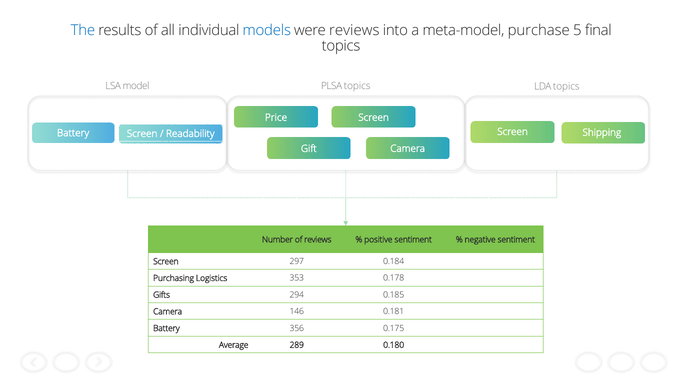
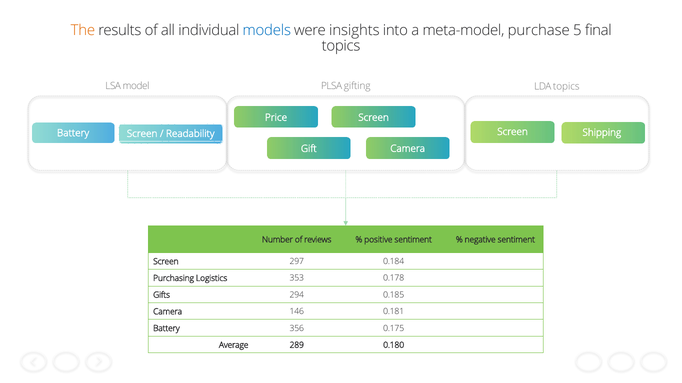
The colour: blue -> orange
were reviews: reviews -> insights
PLSA topics: topics -> gifting
